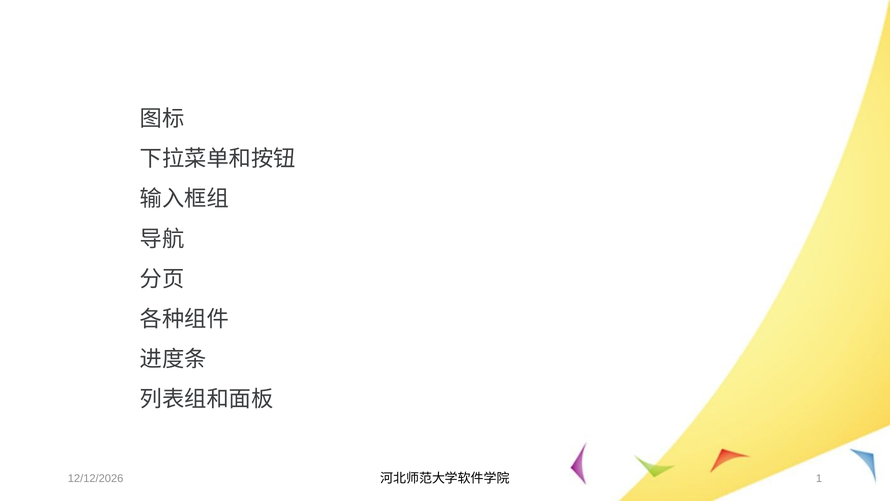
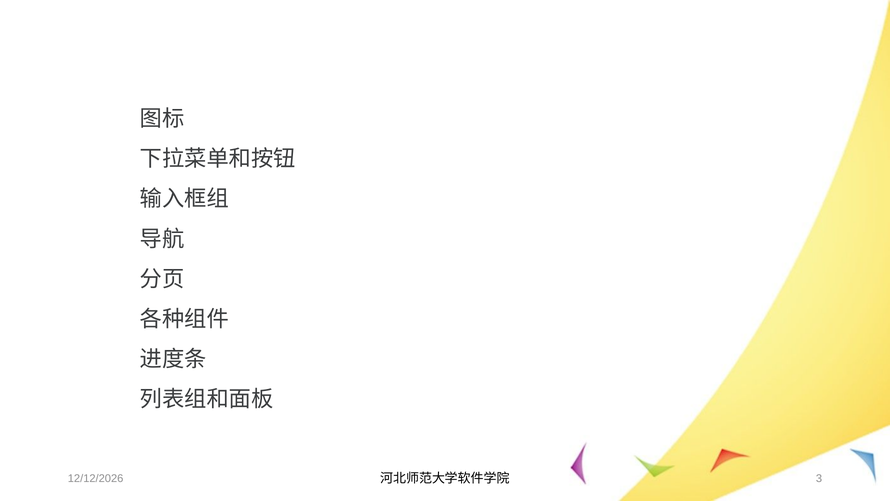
1: 1 -> 3
